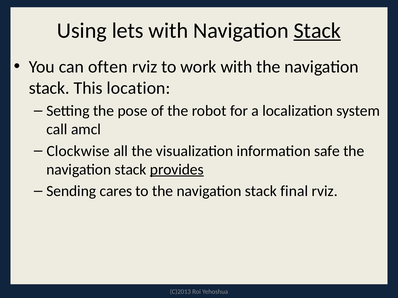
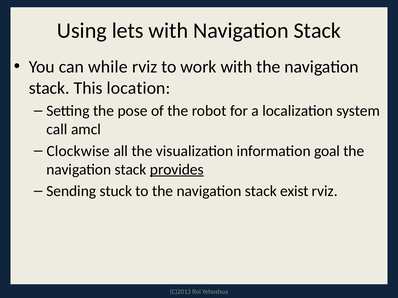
Stack at (317, 31) underline: present -> none
often: often -> while
safe: safe -> goal
cares: cares -> stuck
final: final -> exist
